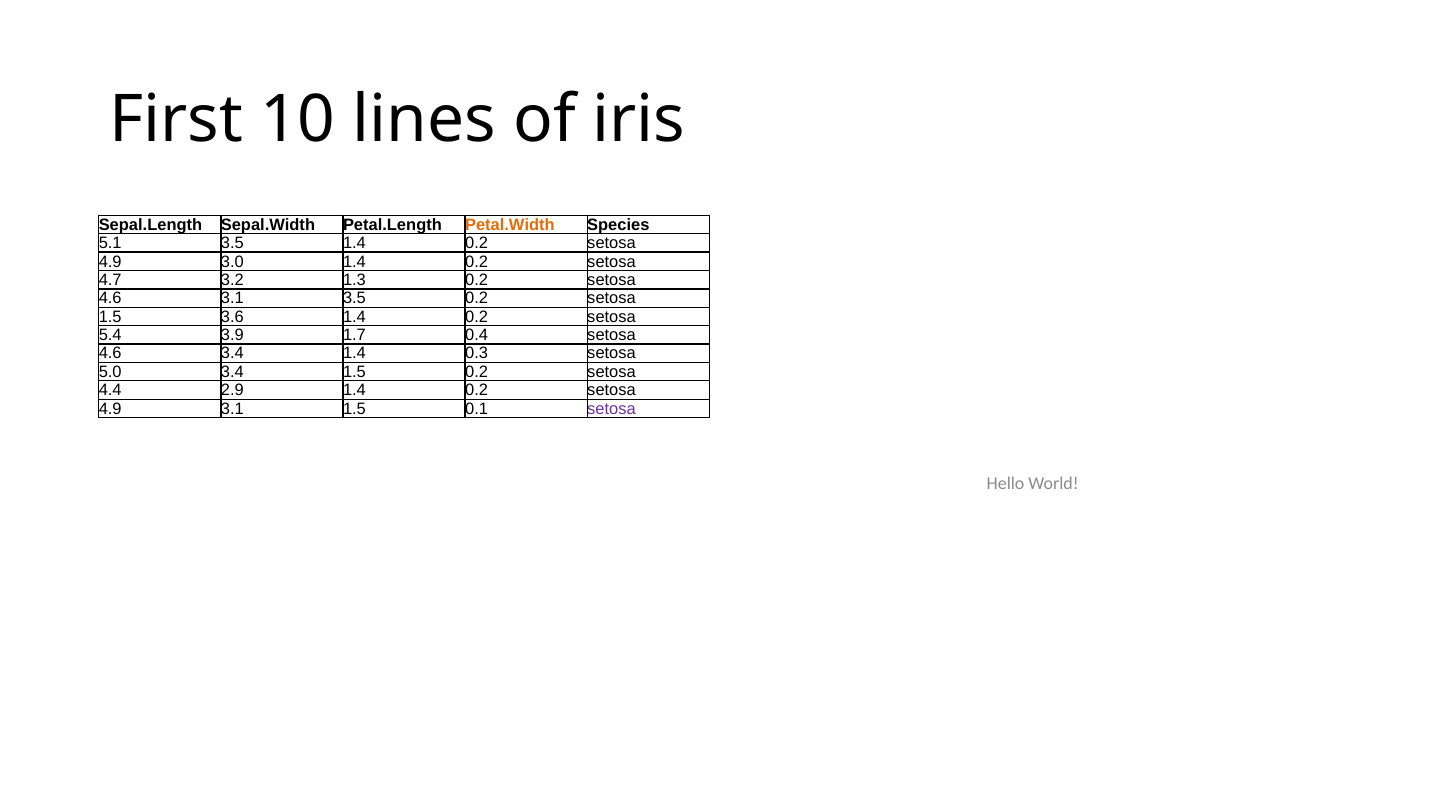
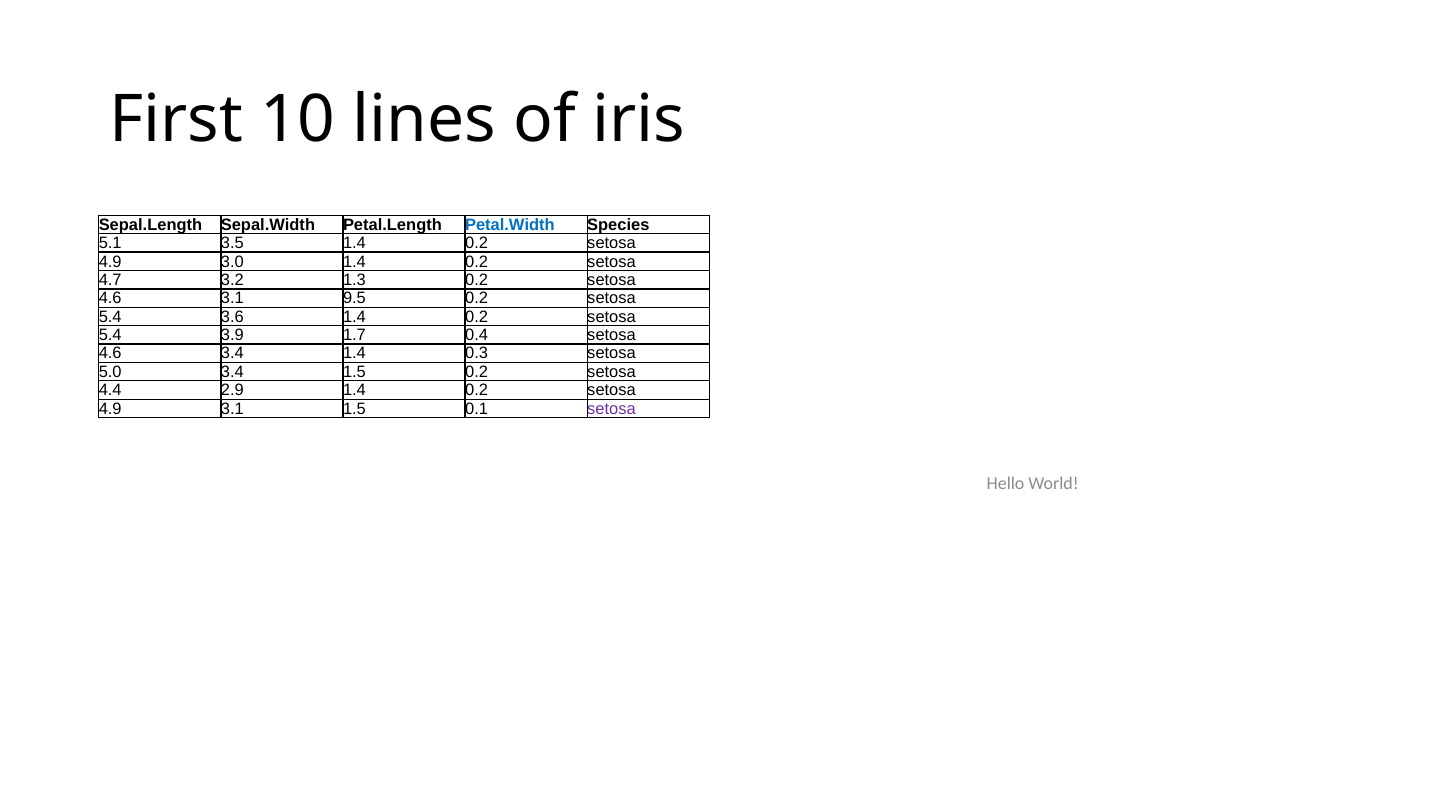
Petal.Width colour: orange -> blue
3.1 3.5: 3.5 -> 9.5
1.5 at (110, 316): 1.5 -> 5.4
